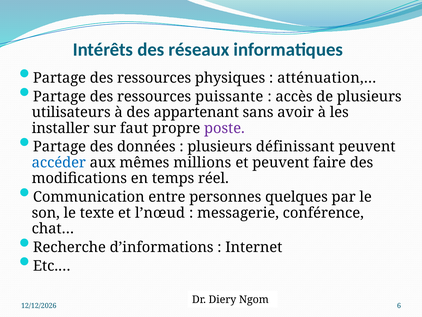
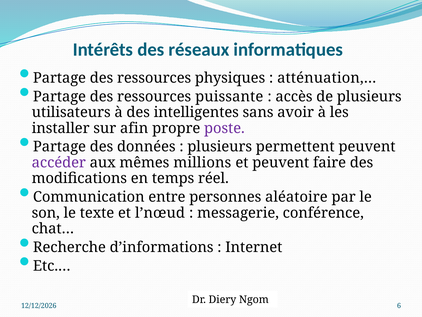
appartenant: appartenant -> intelligentes
faut: faut -> afin
définissant: définissant -> permettent
accéder colour: blue -> purple
quelques: quelques -> aléatoire
